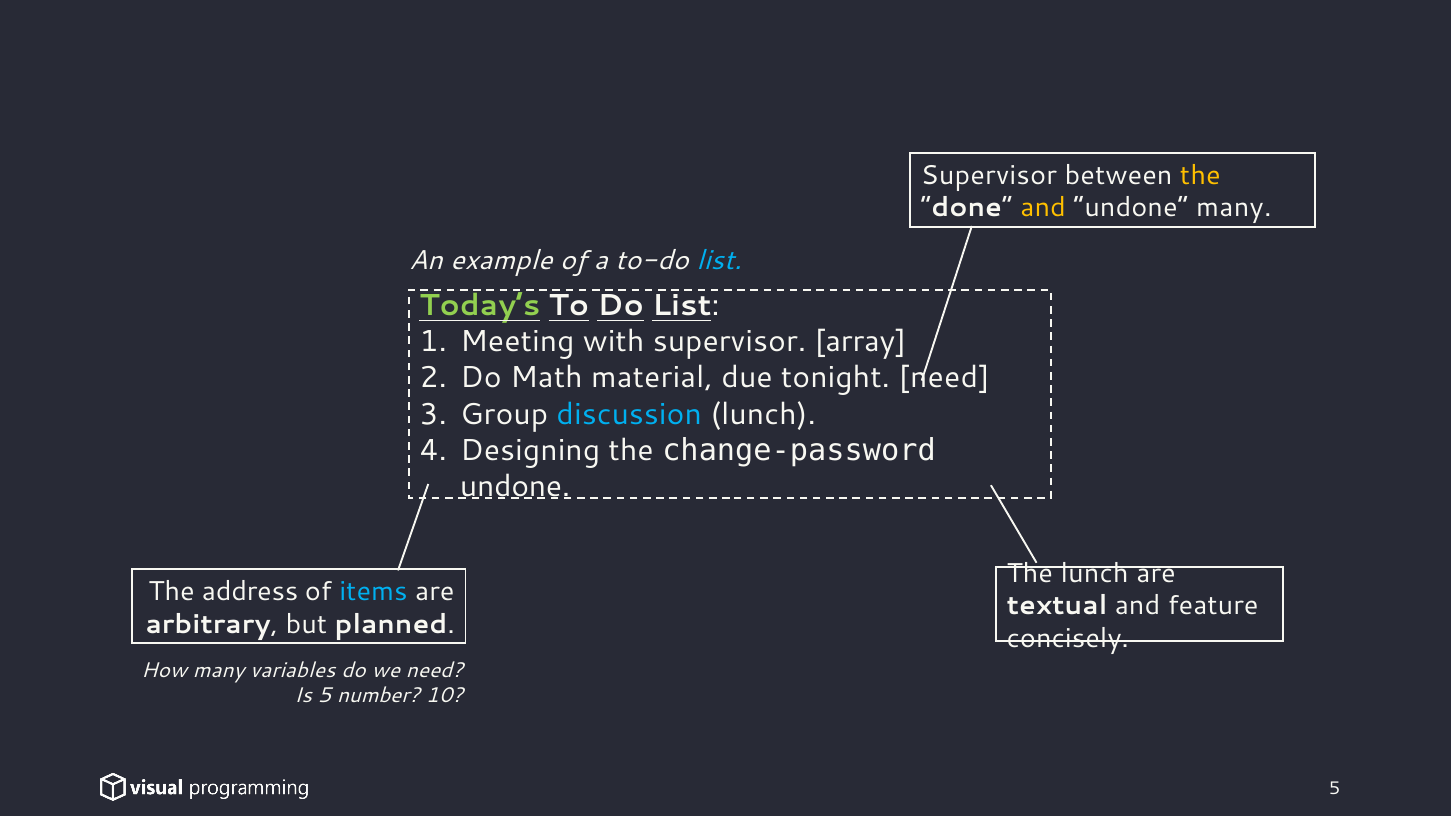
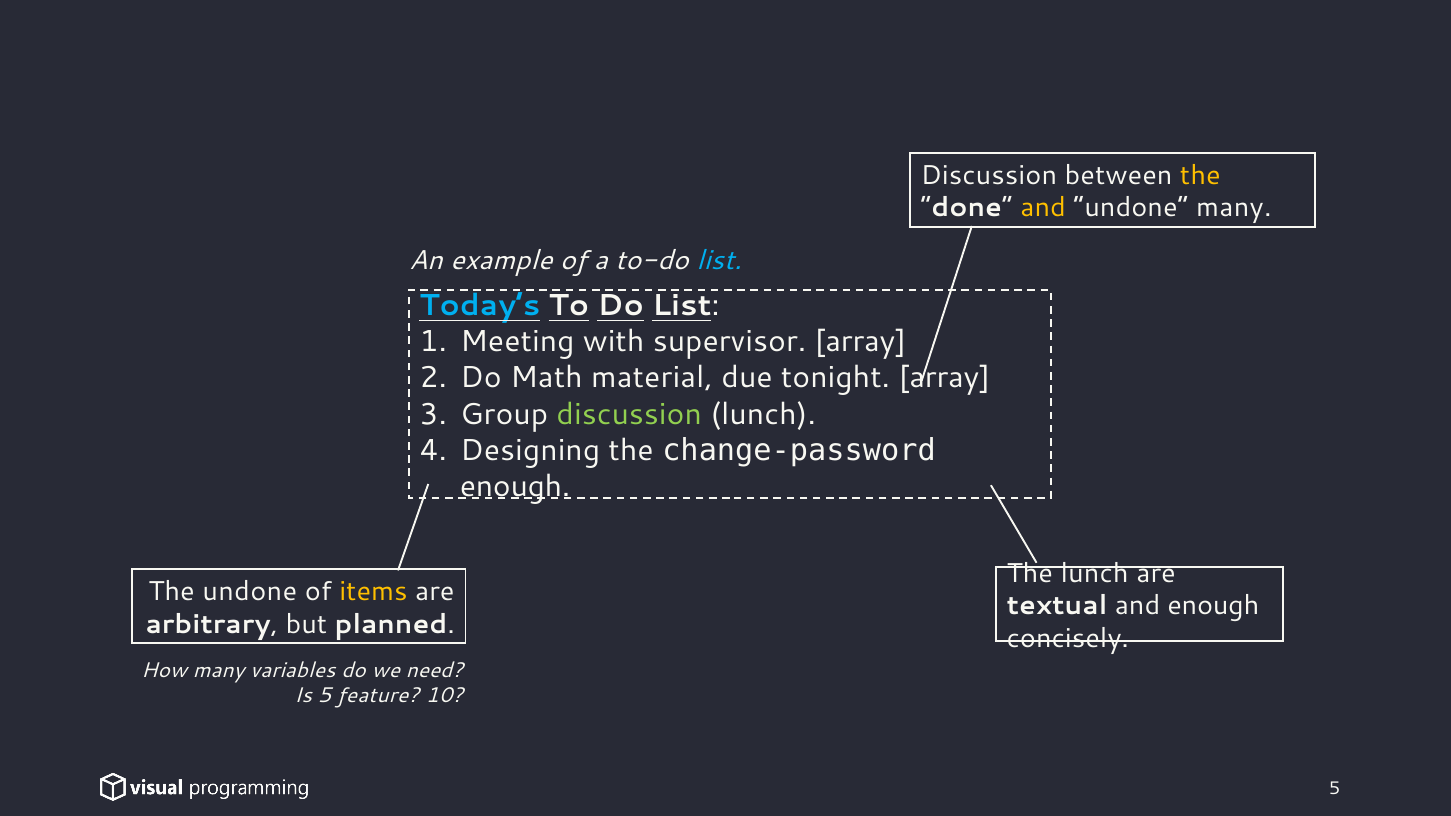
Supervisor at (989, 175): Supervisor -> Discussion
Today’s colour: light green -> light blue
tonight need: need -> array
discussion at (629, 414) colour: light blue -> light green
undone at (515, 487): undone -> enough
The address: address -> undone
items colour: light blue -> yellow
and feature: feature -> enough
number: number -> feature
